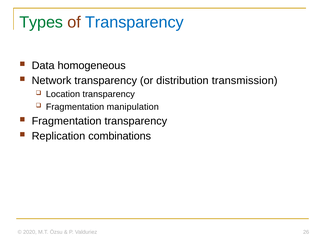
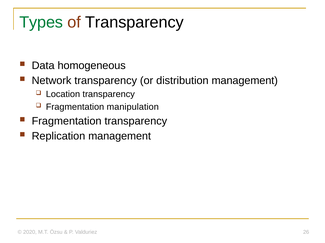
Transparency at (134, 22) colour: blue -> black
distribution transmission: transmission -> management
Replication combinations: combinations -> management
